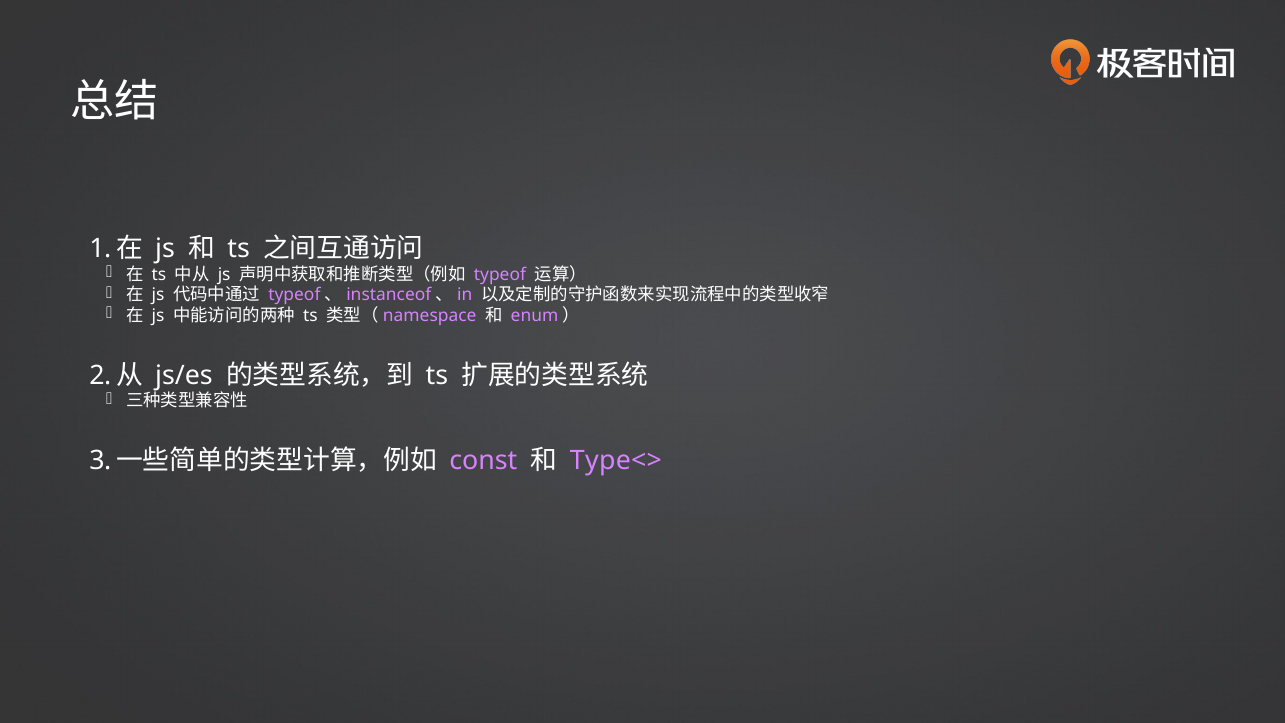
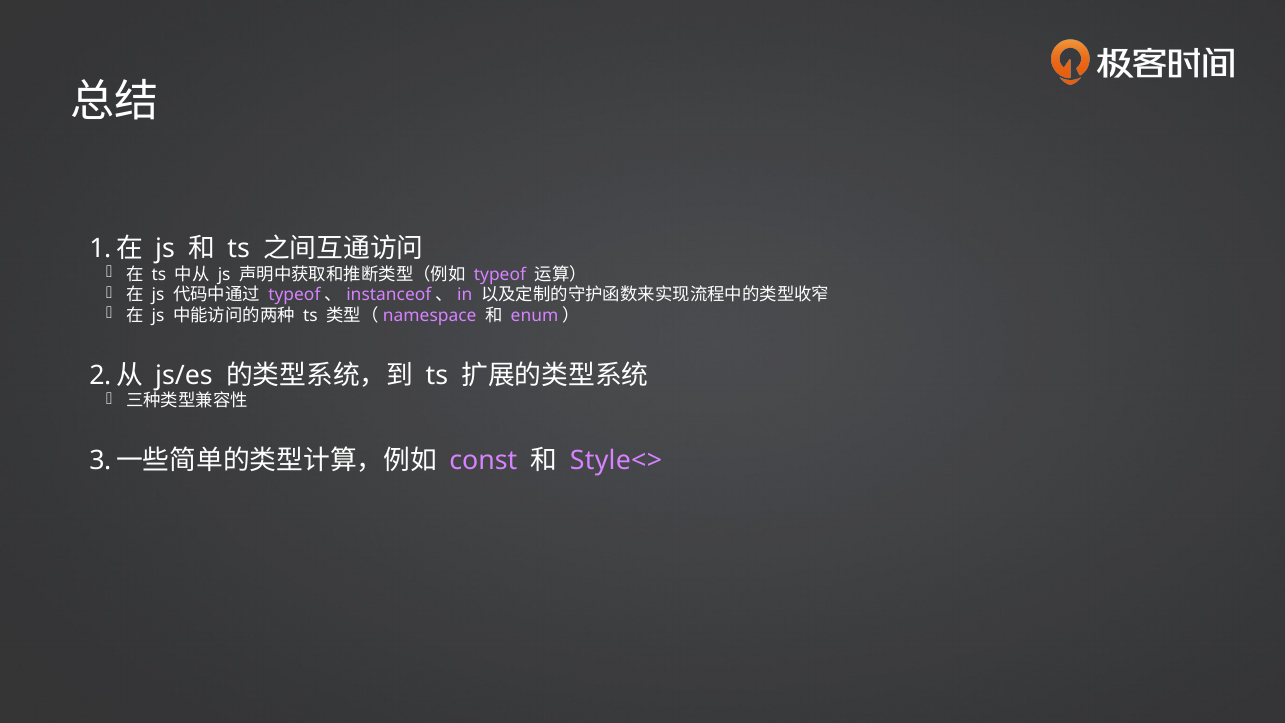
Type<>: Type<> -> Style<>
